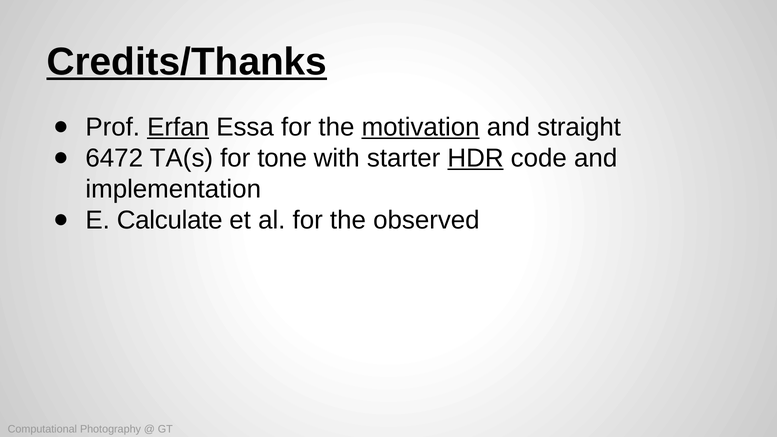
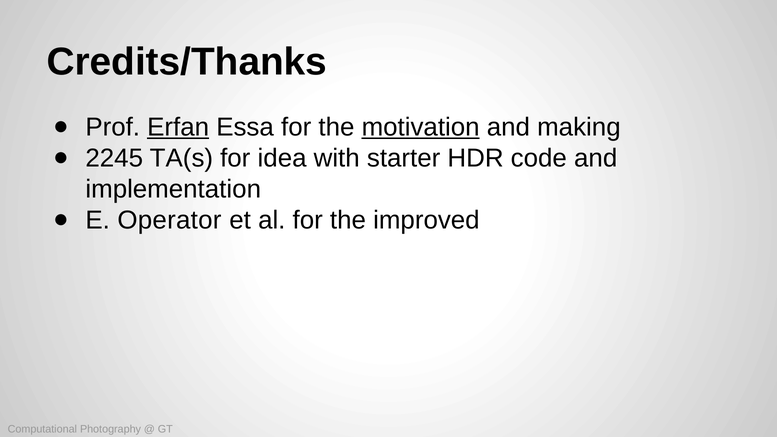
Credits/Thanks underline: present -> none
straight: straight -> making
6472: 6472 -> 2245
tone: tone -> idea
HDR underline: present -> none
Calculate: Calculate -> Operator
observed: observed -> improved
